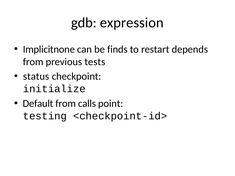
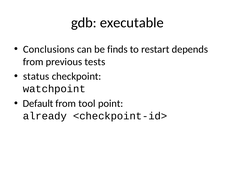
expression: expression -> executable
Implicitnone: Implicitnone -> Conclusions
initialize: initialize -> watchpoint
calls: calls -> tool
testing: testing -> already
